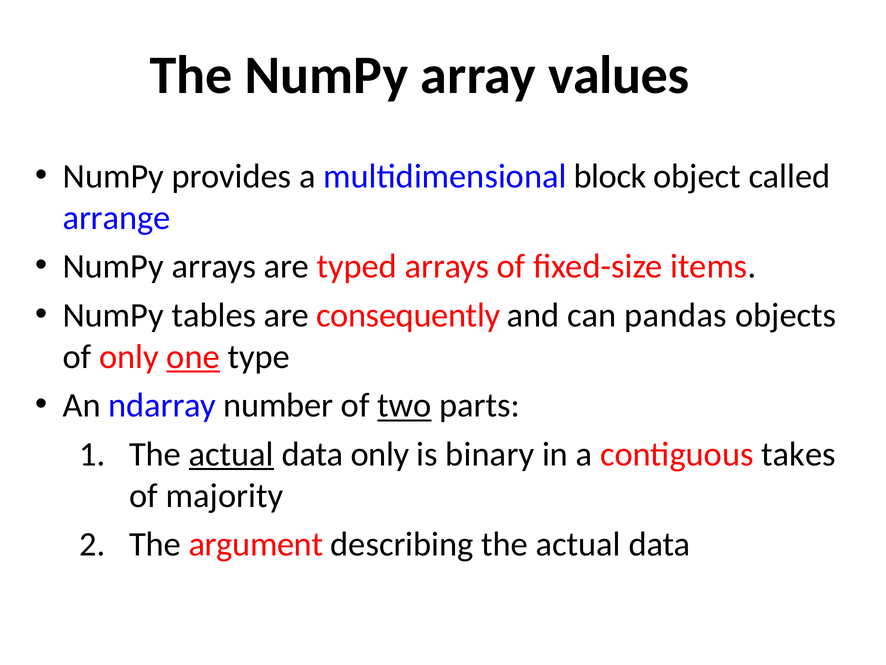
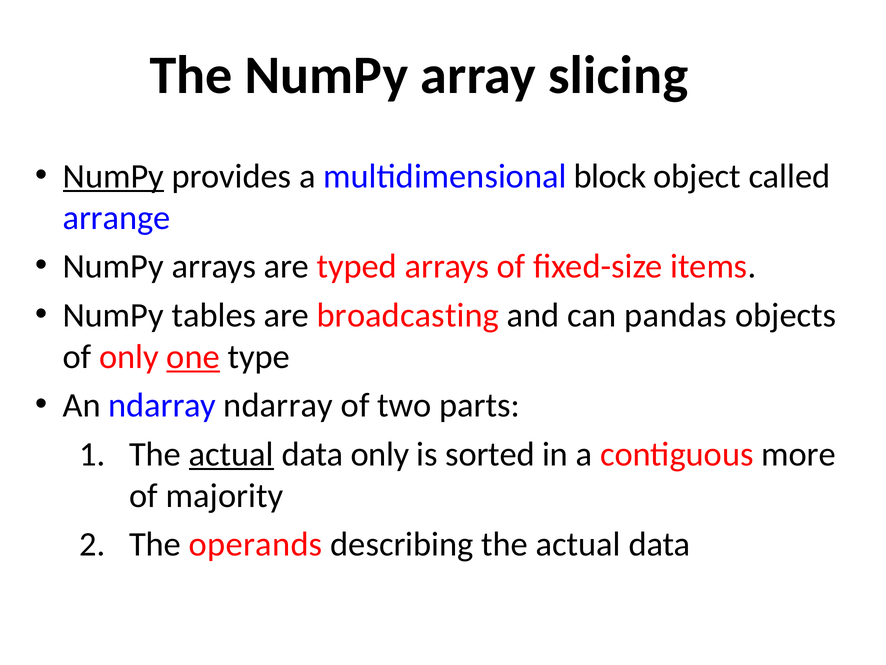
values: values -> slicing
NumPy at (113, 176) underline: none -> present
consequently: consequently -> broadcasting
ndarray number: number -> ndarray
two underline: present -> none
binary: binary -> sorted
takes: takes -> more
argument: argument -> operands
